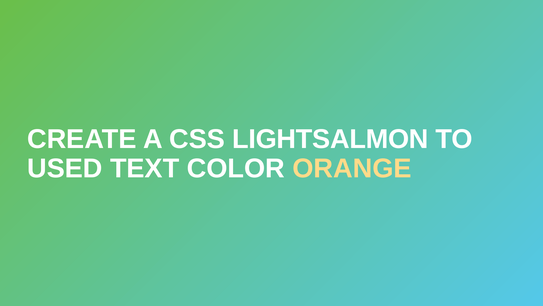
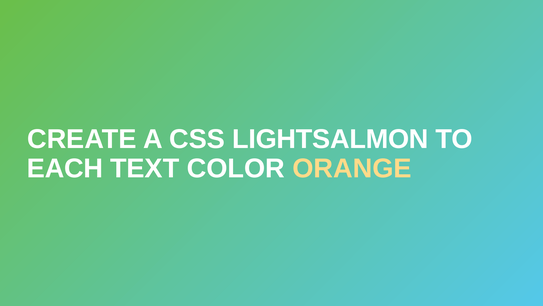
USED: USED -> EACH
